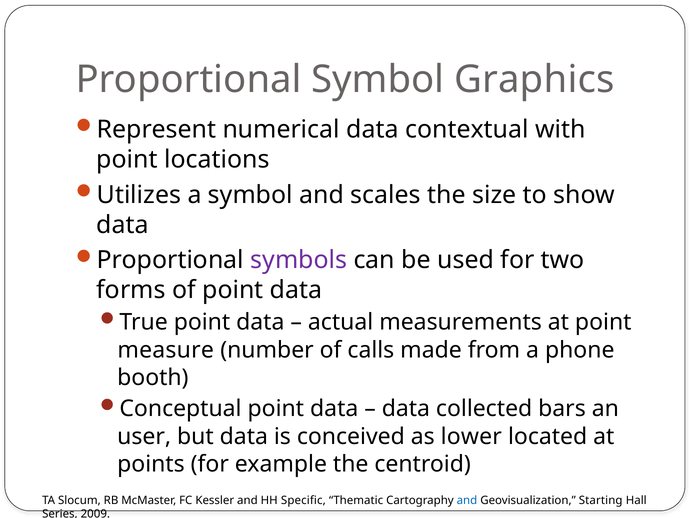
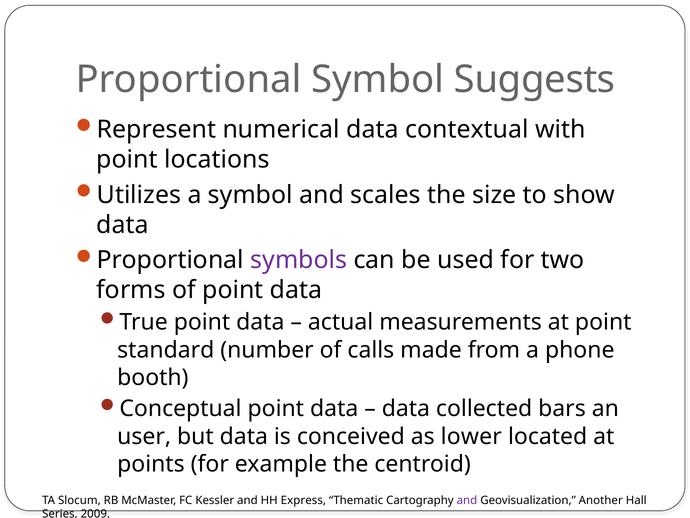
Graphics: Graphics -> Suggests
measure: measure -> standard
Specific: Specific -> Express
and at (467, 500) colour: blue -> purple
Starting: Starting -> Another
